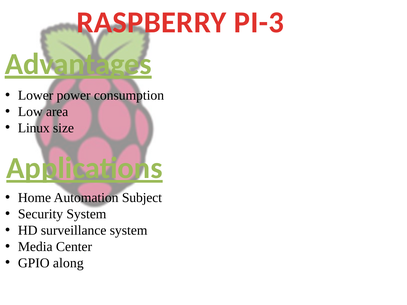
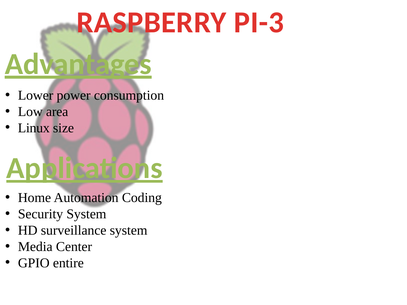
Subject: Subject -> Coding
along: along -> entire
